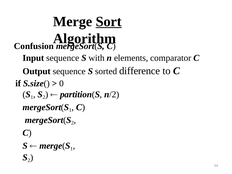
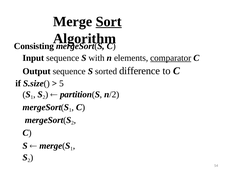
Confusion: Confusion -> Consisting
comparator underline: none -> present
0: 0 -> 5
